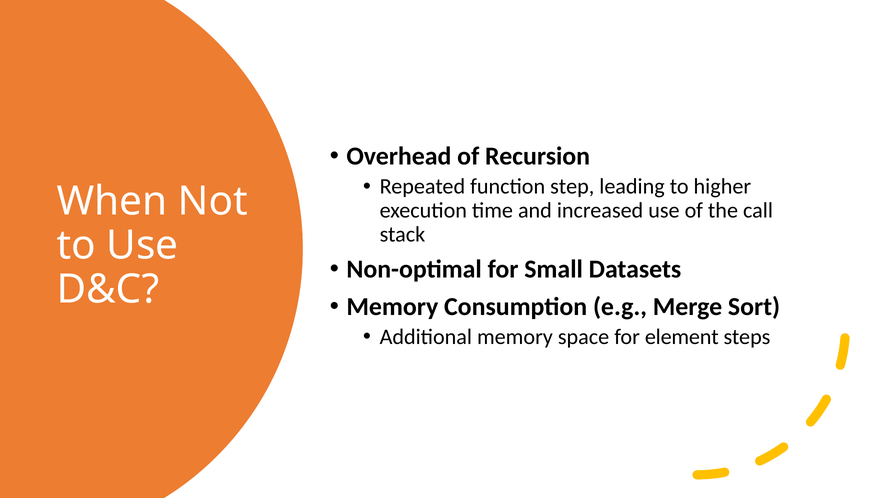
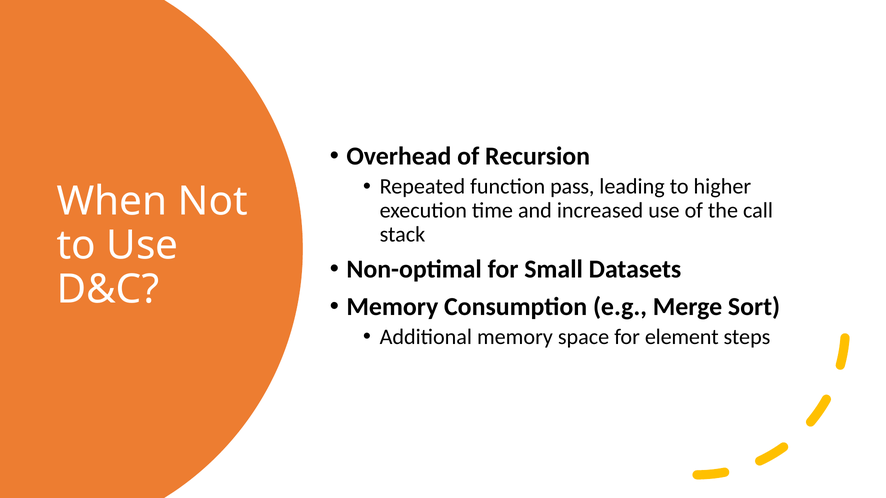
step: step -> pass
